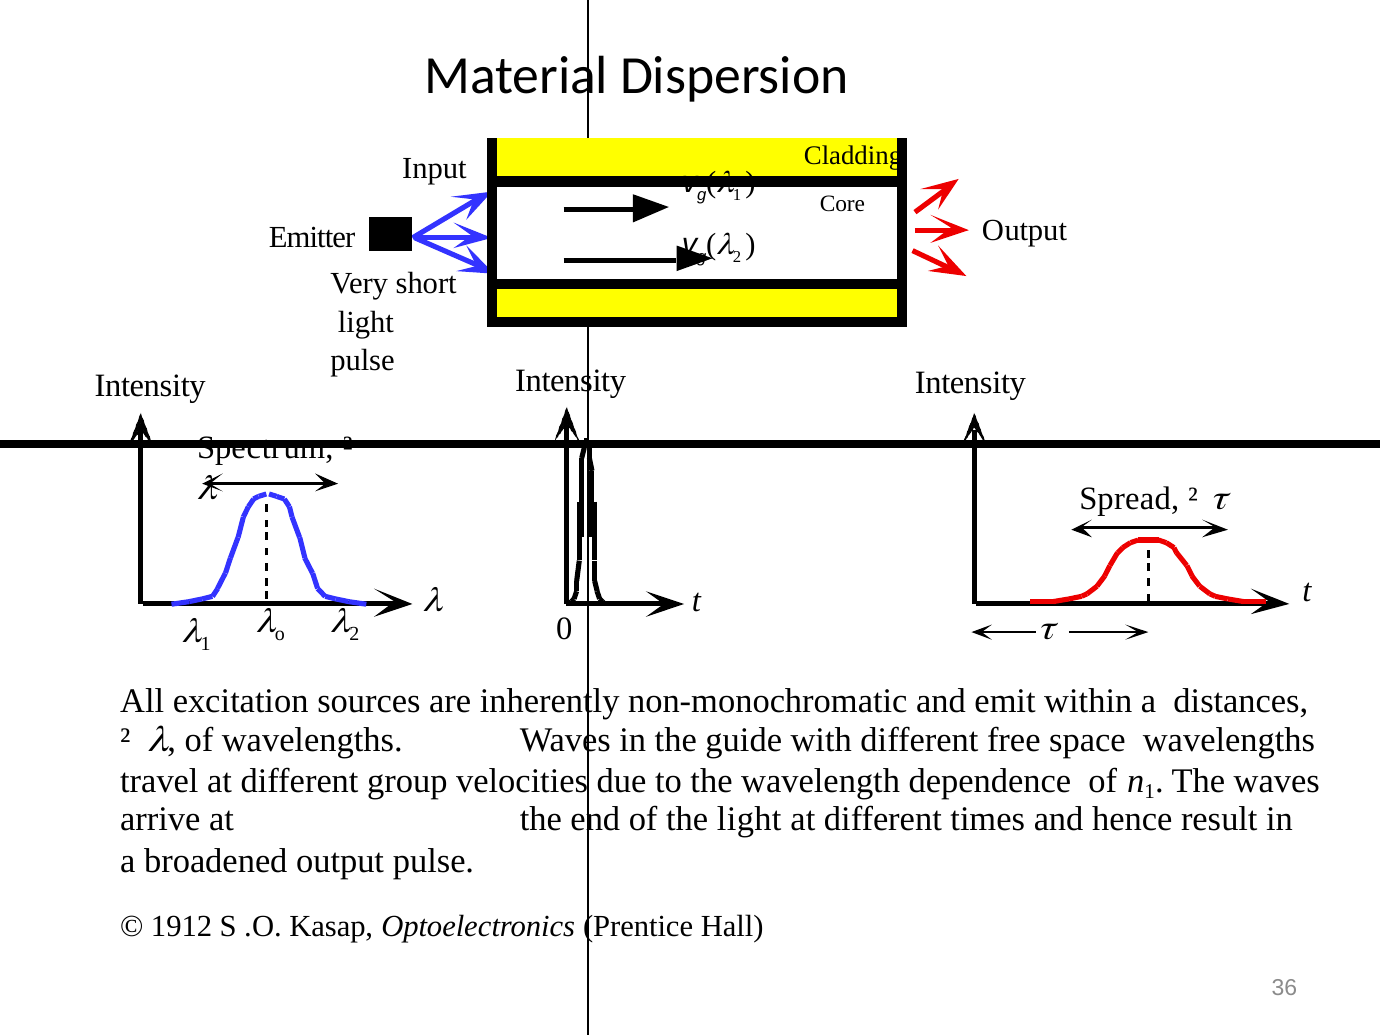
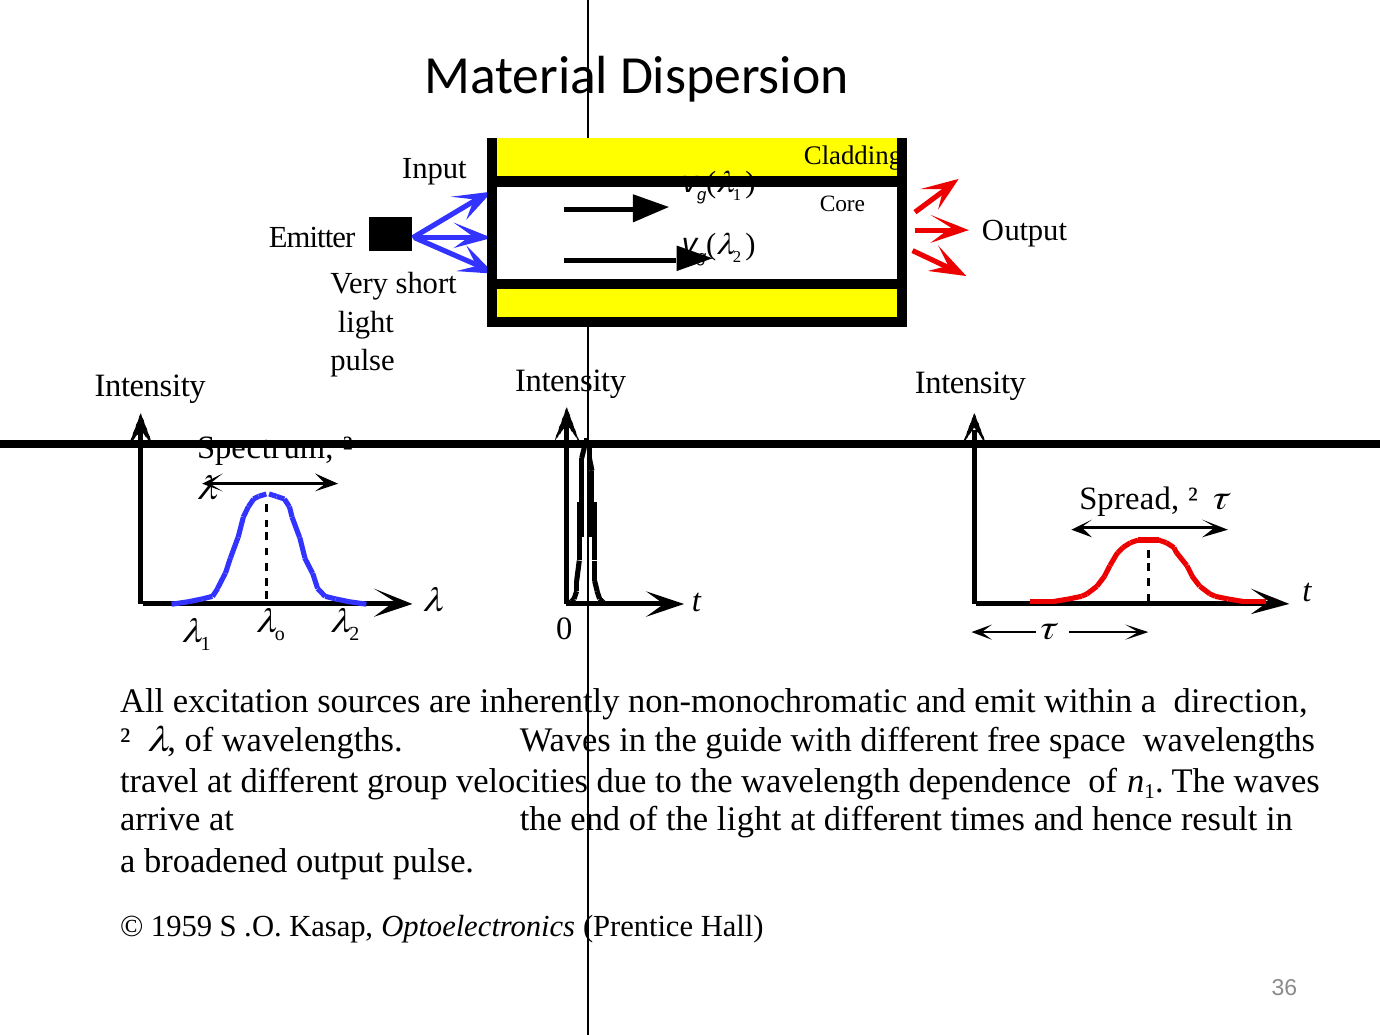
distances: distances -> direction
1912: 1912 -> 1959
